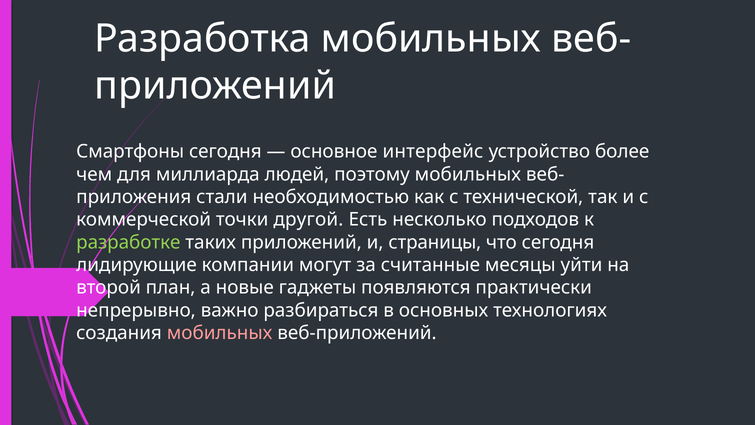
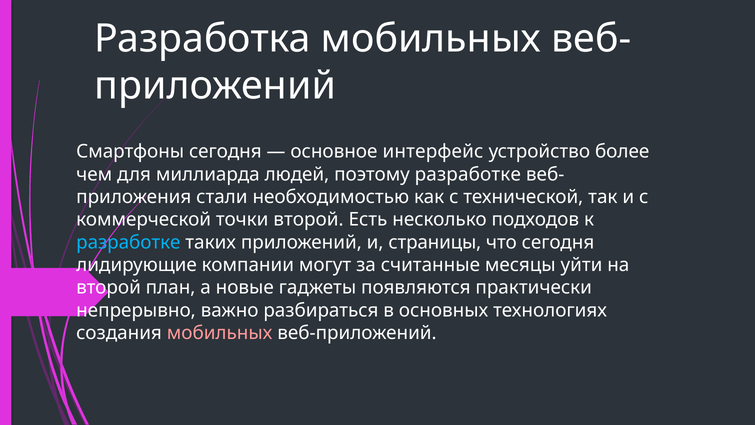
поэтому мобильных: мобильных -> разработке
точки другой: другой -> второй
разработке at (128, 242) colour: light green -> light blue
